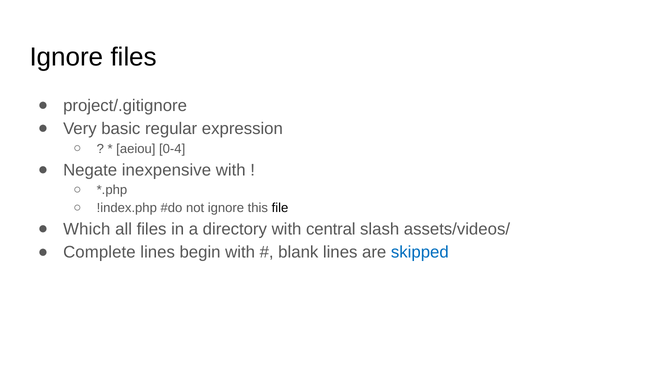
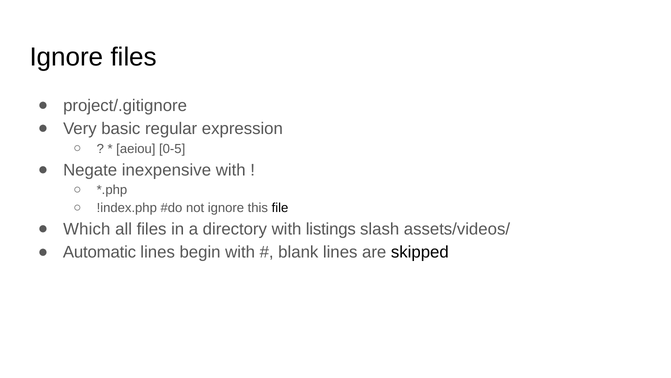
0-4: 0-4 -> 0-5
central: central -> listings
Complete: Complete -> Automatic
skipped colour: blue -> black
